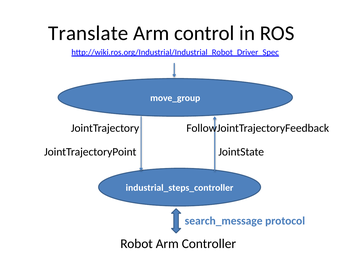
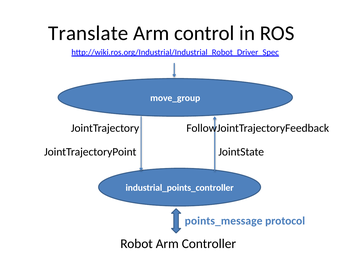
industrial_steps_controller: industrial_steps_controller -> industrial_points_controller
search_message: search_message -> points_message
